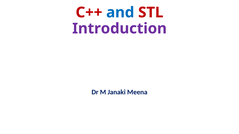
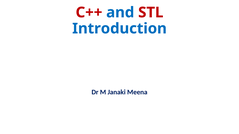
Introduction colour: purple -> blue
